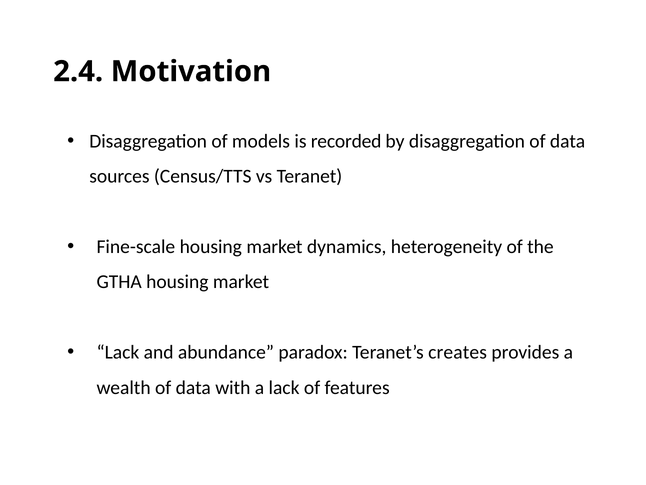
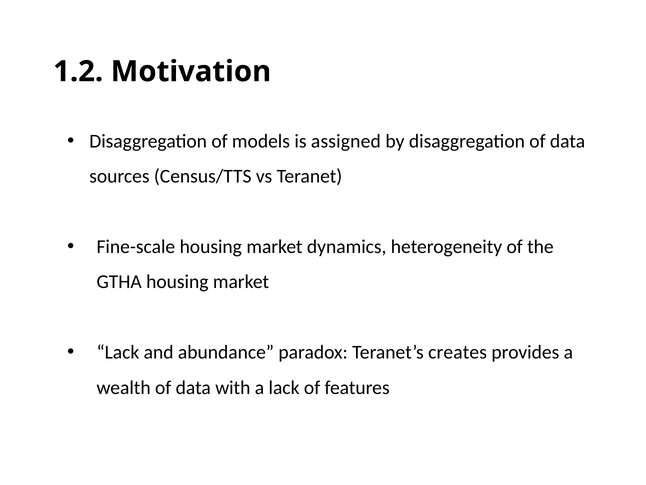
2.4: 2.4 -> 1.2
recorded: recorded -> assigned
